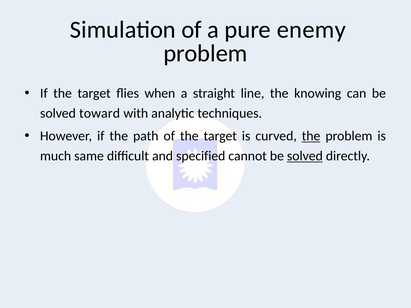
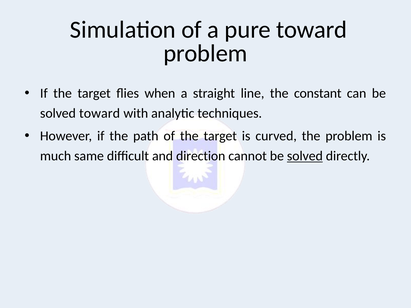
pure enemy: enemy -> toward
knowing: knowing -> constant
the at (311, 136) underline: present -> none
specified: specified -> direction
